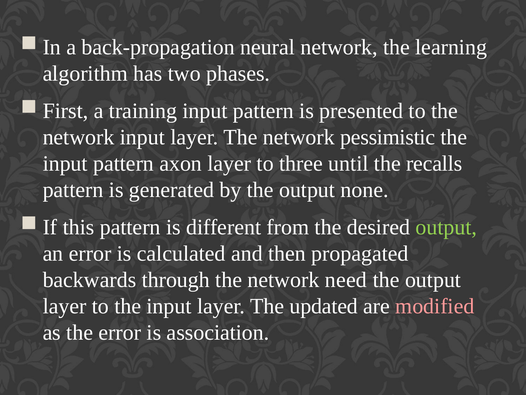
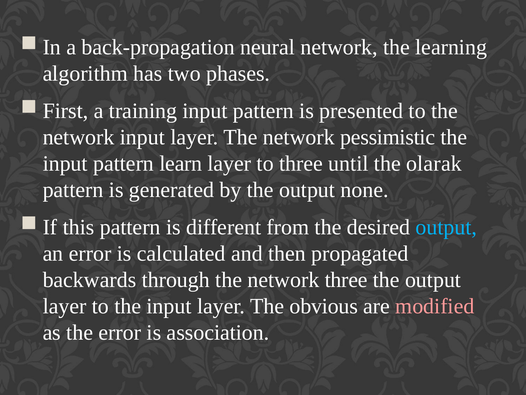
axon: axon -> learn
recalls: recalls -> olarak
output at (446, 227) colour: light green -> light blue
network need: need -> three
updated: updated -> obvious
